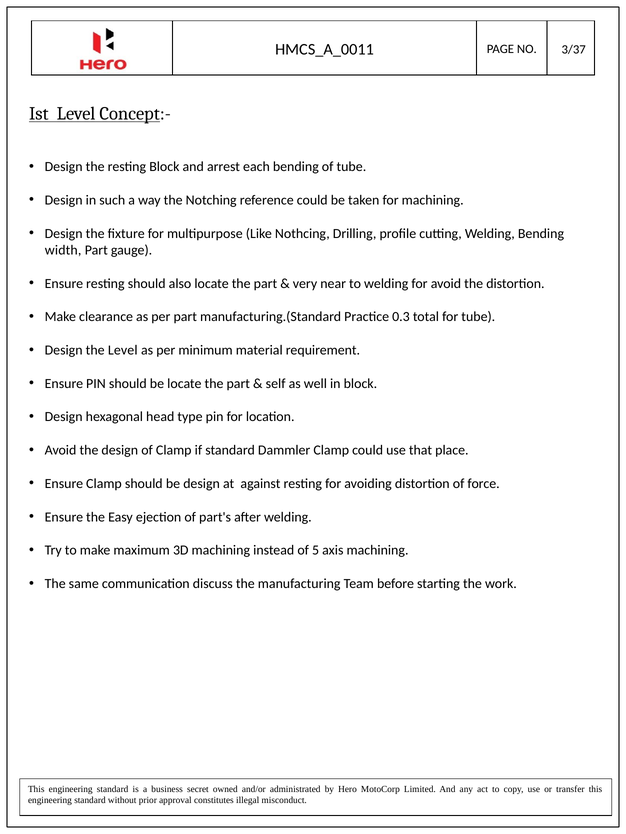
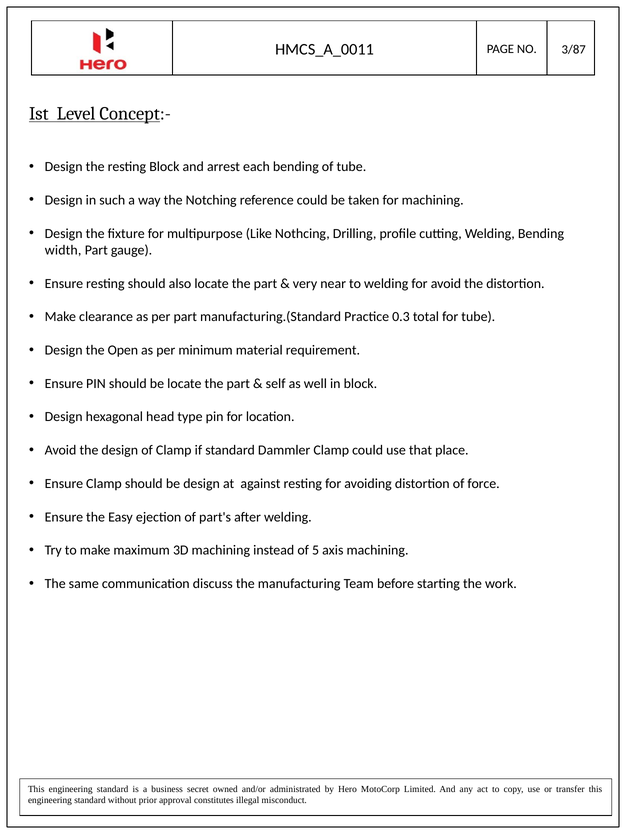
3/37: 3/37 -> 3/87
the Level: Level -> Open
